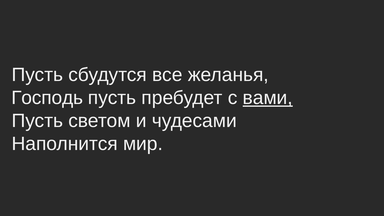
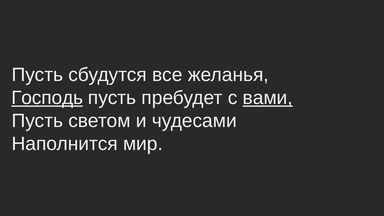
Господь underline: none -> present
